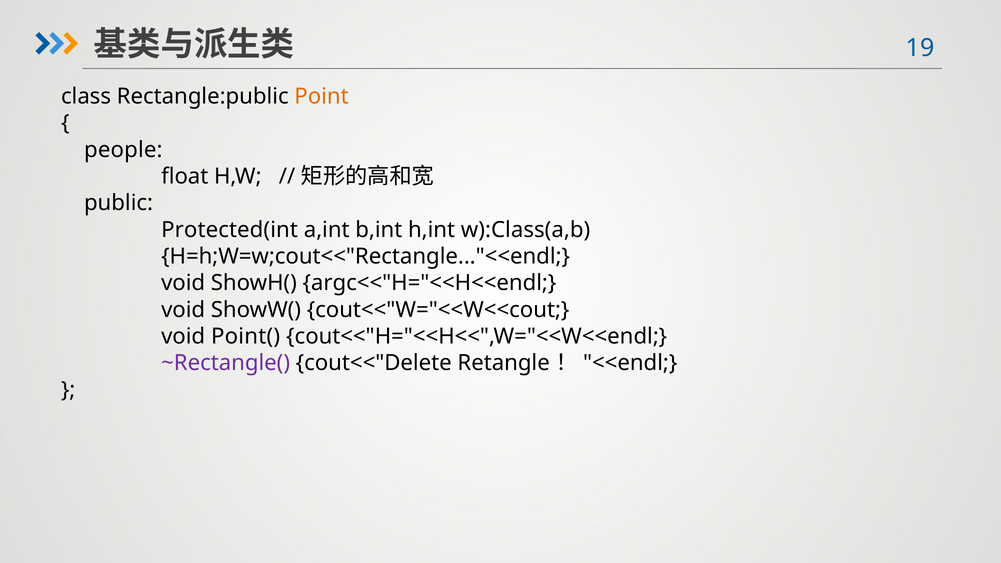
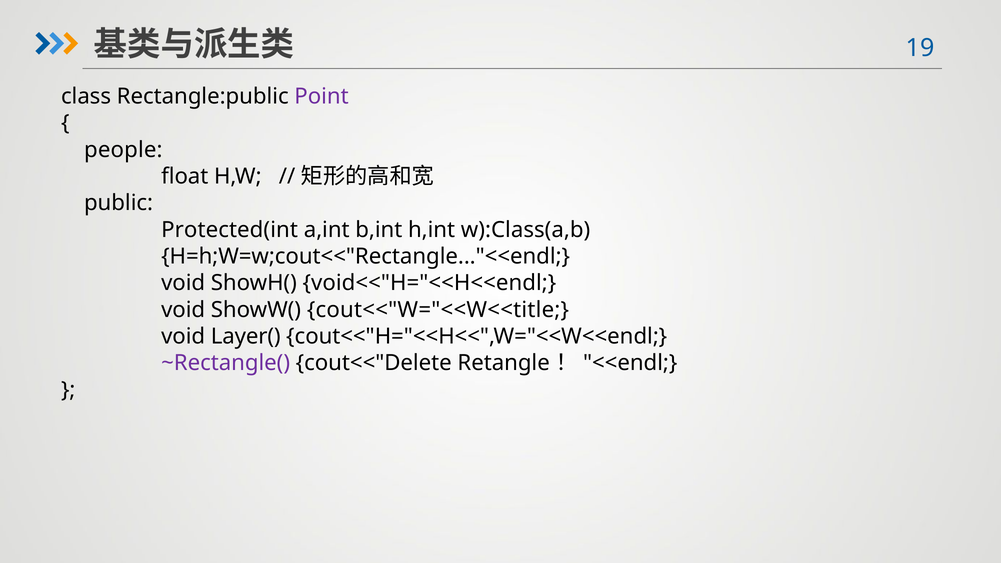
Point colour: orange -> purple
argc<<"H="<<H<<endl: argc<<"H="<<H<<endl -> void<<"H="<<H<<endl
cout<<"W="<<W<<cout: cout<<"W="<<W<<cout -> cout<<"W="<<W<<title
Point(: Point( -> Layer(
